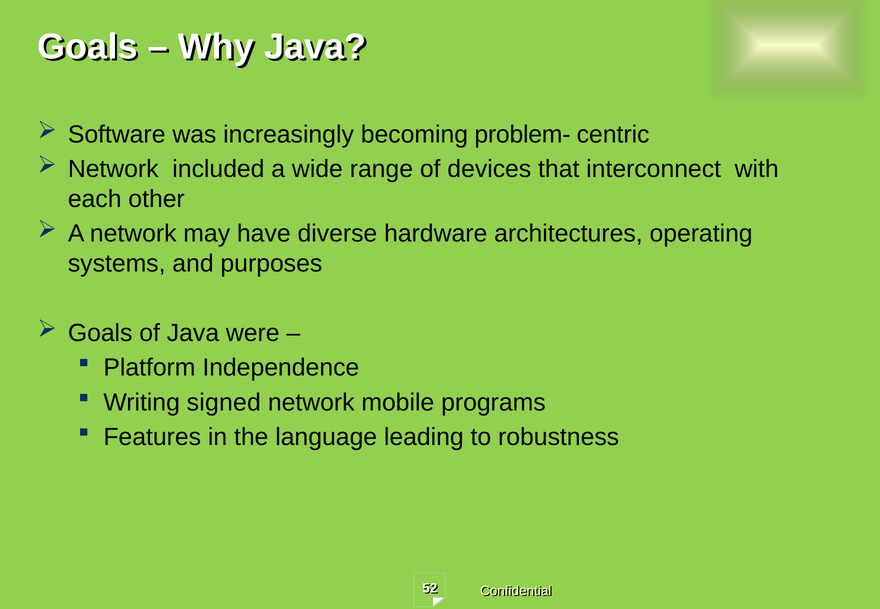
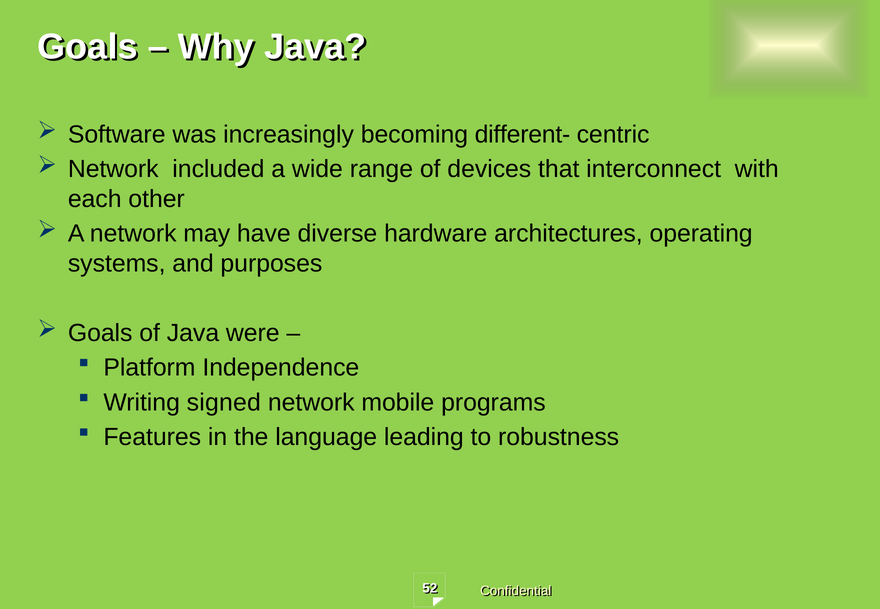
problem-: problem- -> different-
